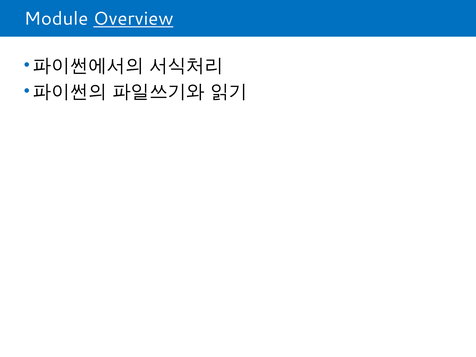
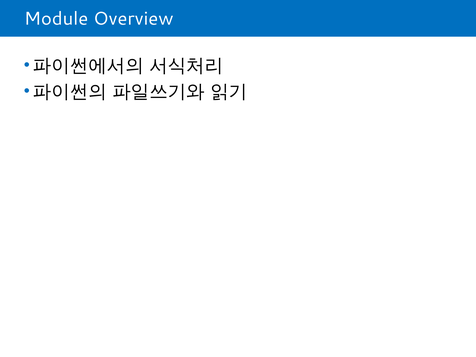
Overview underline: present -> none
